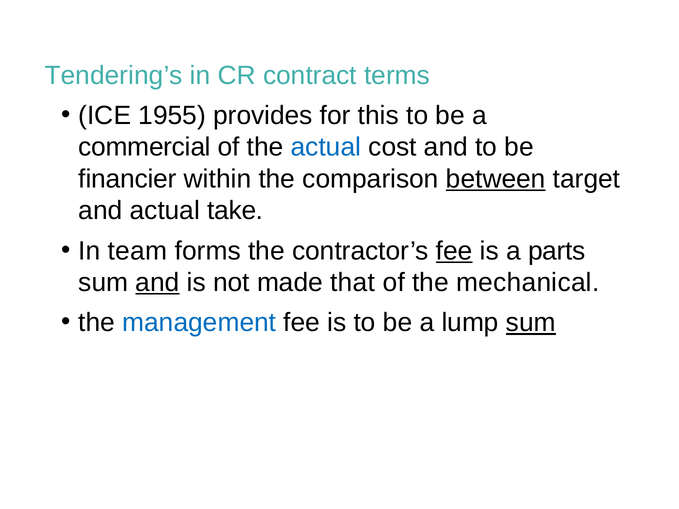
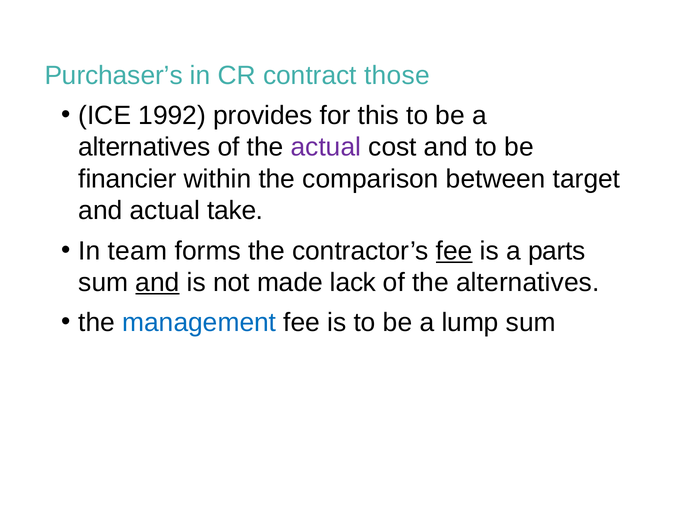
Tendering’s: Tendering’s -> Purchaser’s
terms: terms -> those
1955: 1955 -> 1992
commercial at (145, 147): commercial -> alternatives
actual at (326, 147) colour: blue -> purple
between underline: present -> none
that: that -> lack
the mechanical: mechanical -> alternatives
sum at (531, 323) underline: present -> none
